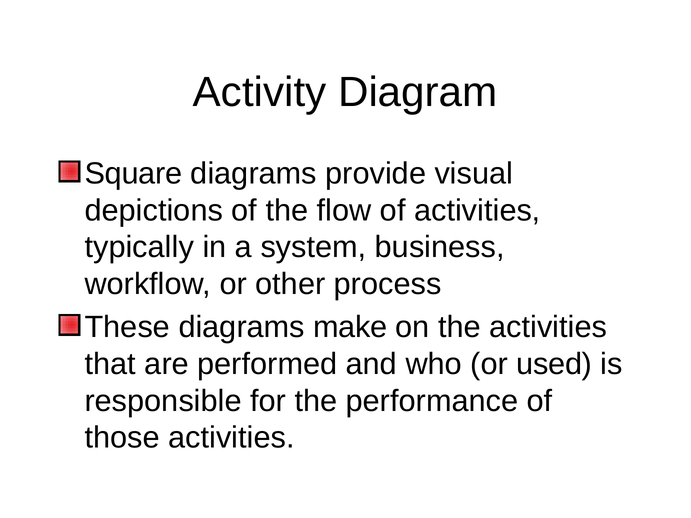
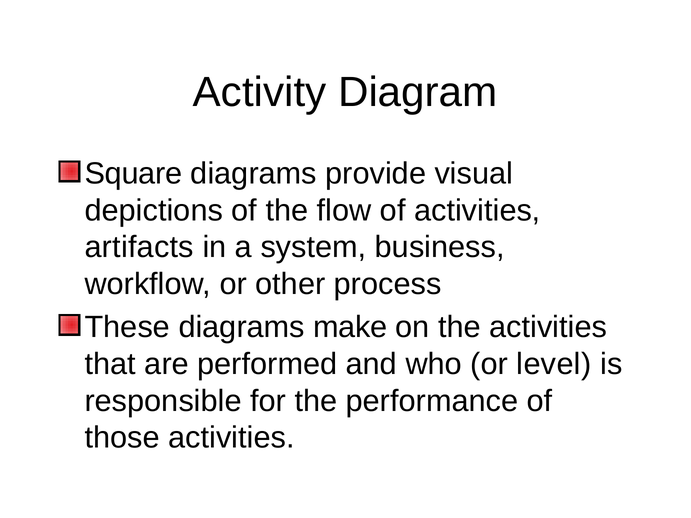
typically: typically -> artifacts
used: used -> level
